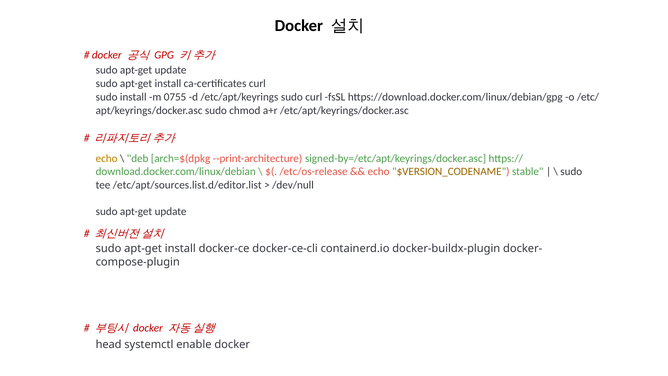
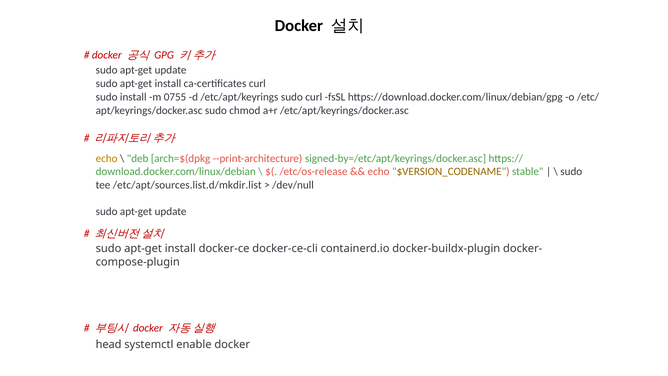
/etc/apt/sources.list.d/editor.list: /etc/apt/sources.list.d/editor.list -> /etc/apt/sources.list.d/mkdir.list
